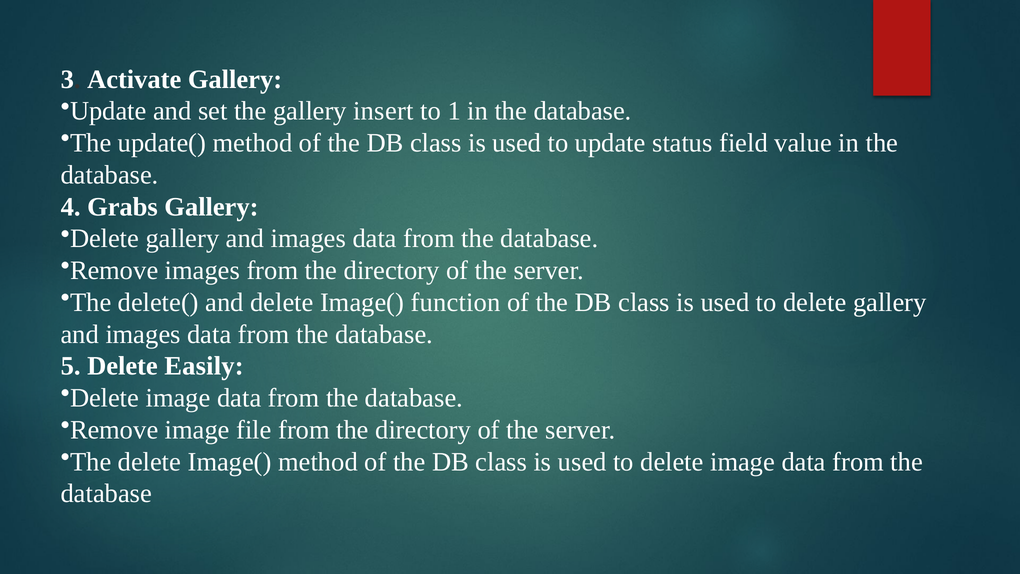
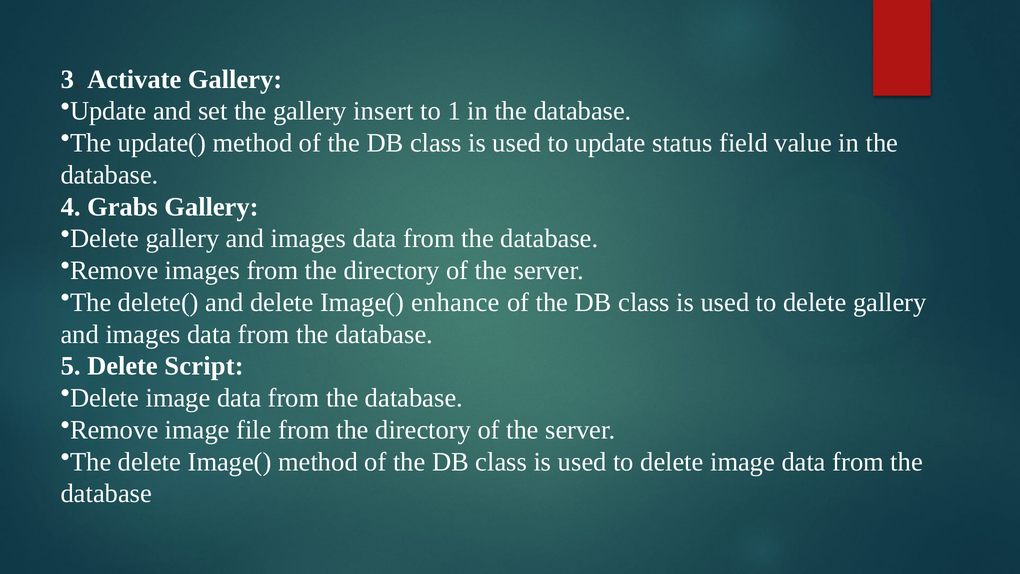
function: function -> enhance
Easily: Easily -> Script
